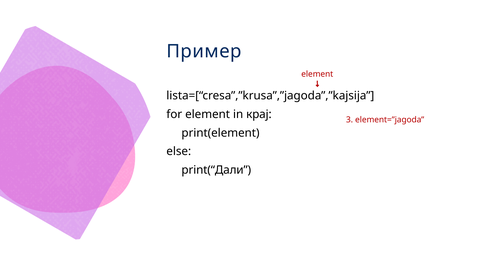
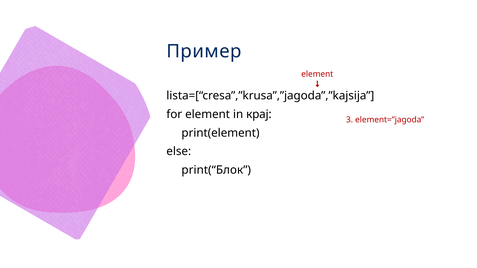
print(“Дали: print(“Дали -> print(“Блок
